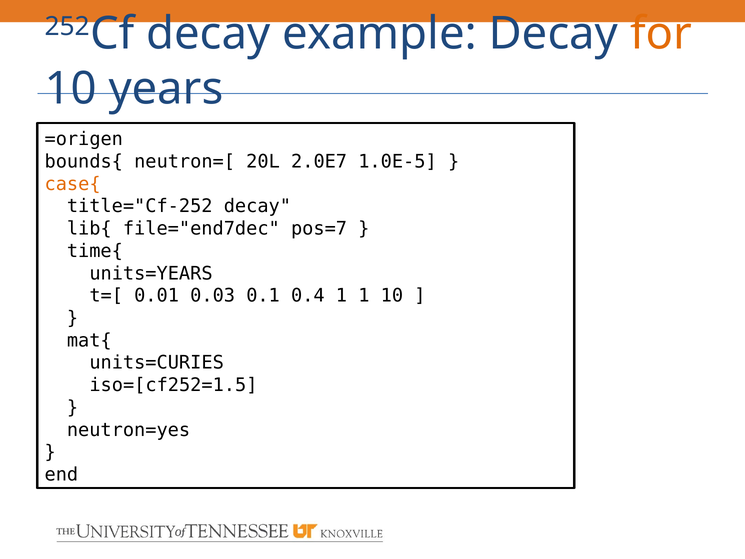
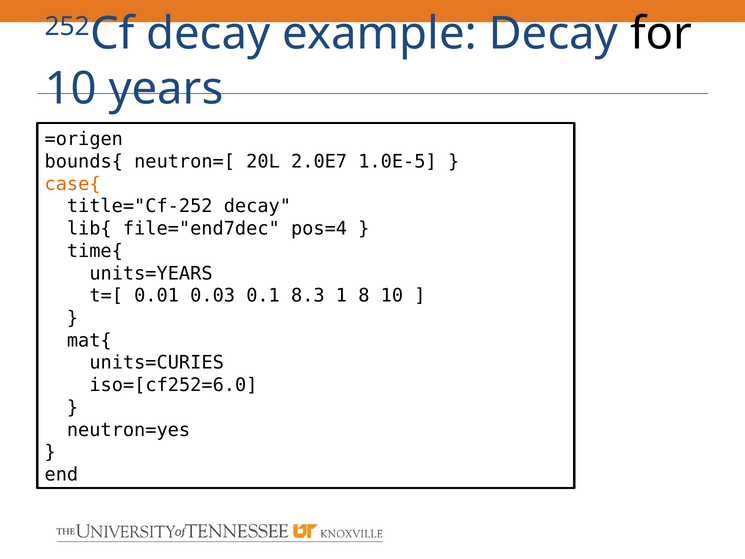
for colour: orange -> black
pos=7: pos=7 -> pos=4
0.4: 0.4 -> 8.3
1 1: 1 -> 8
iso=[cf252=1.5: iso=[cf252=1.5 -> iso=[cf252=6.0
